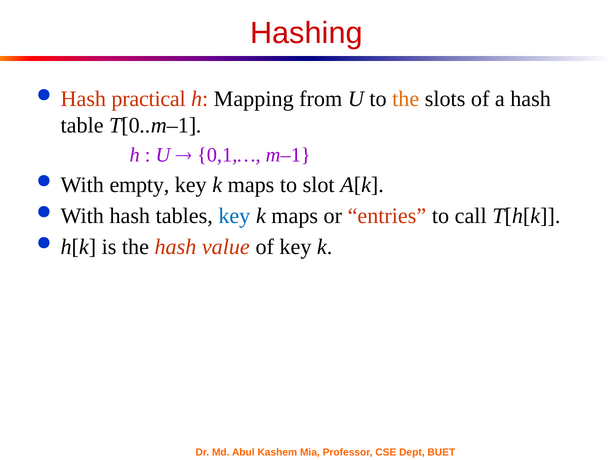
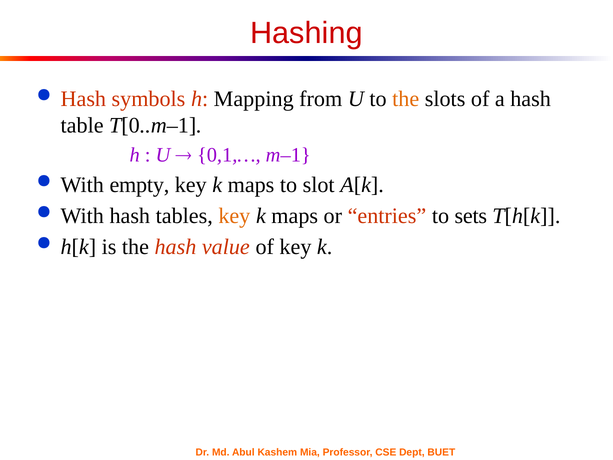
practical: practical -> symbols
key at (234, 216) colour: blue -> orange
call: call -> sets
